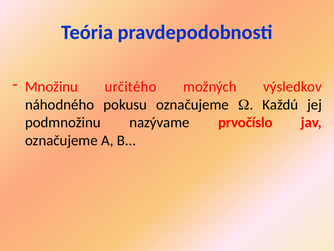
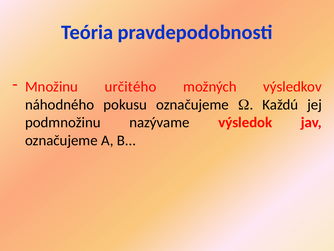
prvočíslo: prvočíslo -> výsledok
